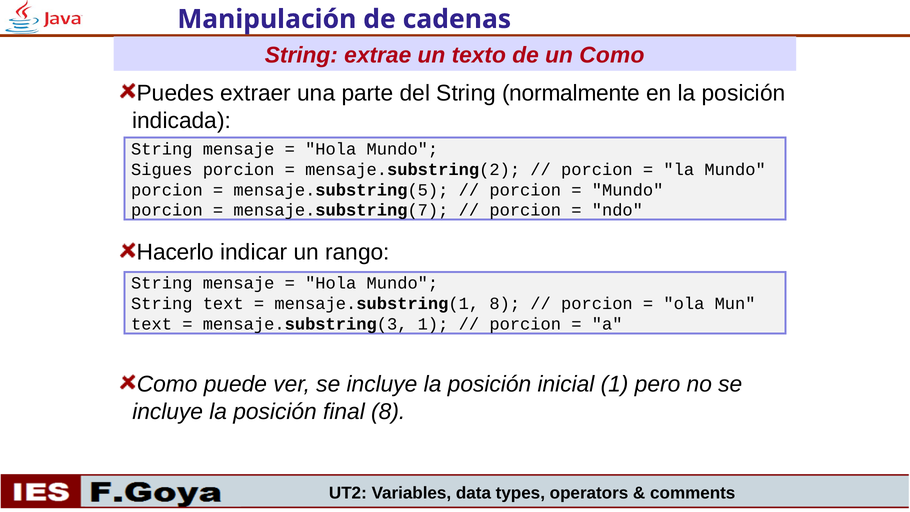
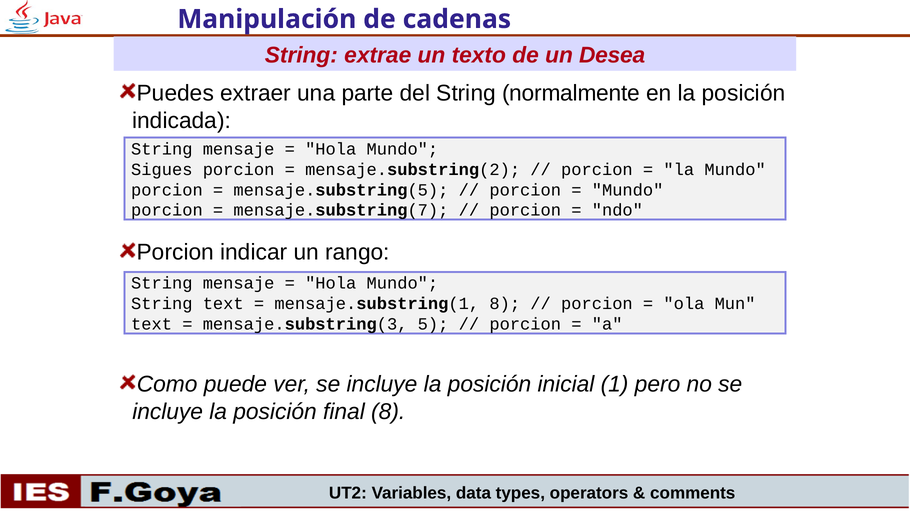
un Como: Como -> Desea
Hacerlo at (175, 252): Hacerlo -> Porcion
mensaje.substring(3 1: 1 -> 5
